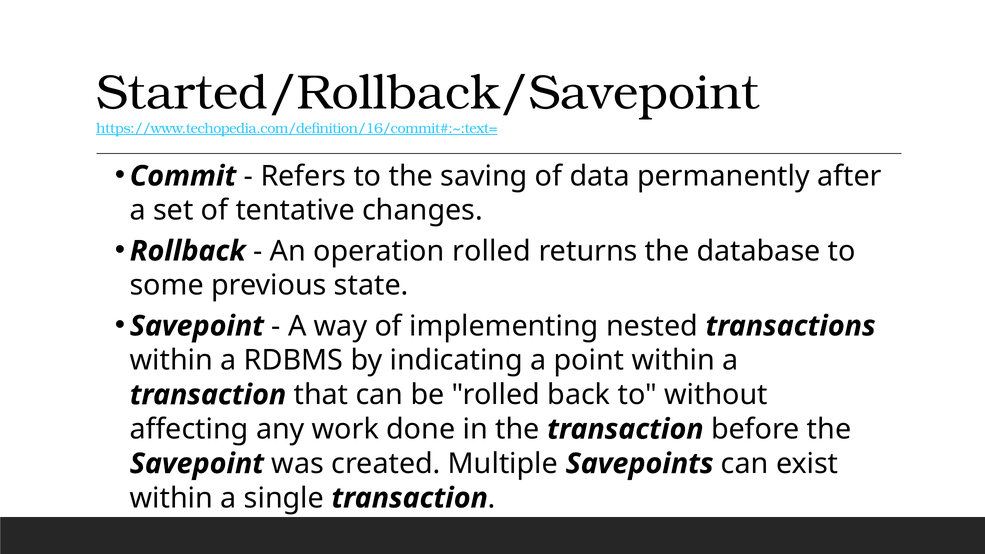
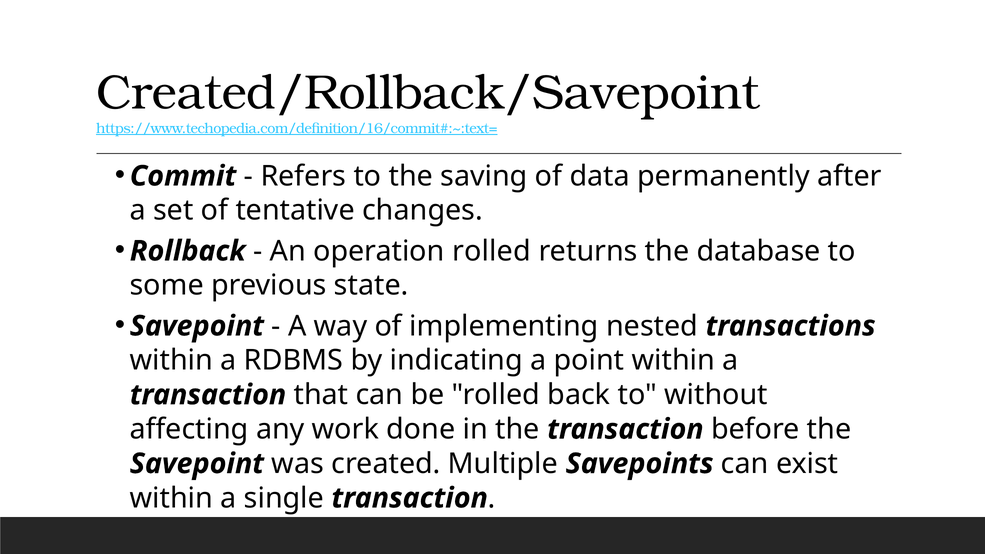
Started/Rollback/Savepoint: Started/Rollback/Savepoint -> Created/Rollback/Savepoint
